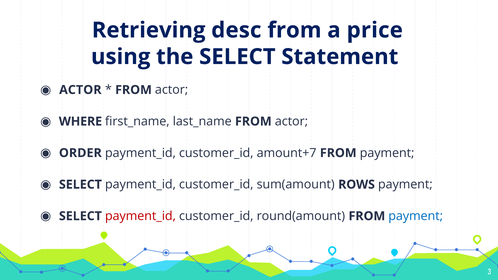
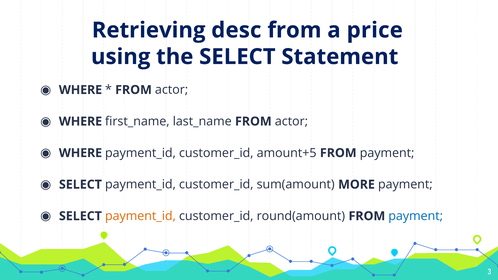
ACTOR at (80, 90): ACTOR -> WHERE
ORDER at (80, 153): ORDER -> WHERE
amount+7: amount+7 -> amount+5
ROWS: ROWS -> MORE
payment_id at (140, 216) colour: red -> orange
